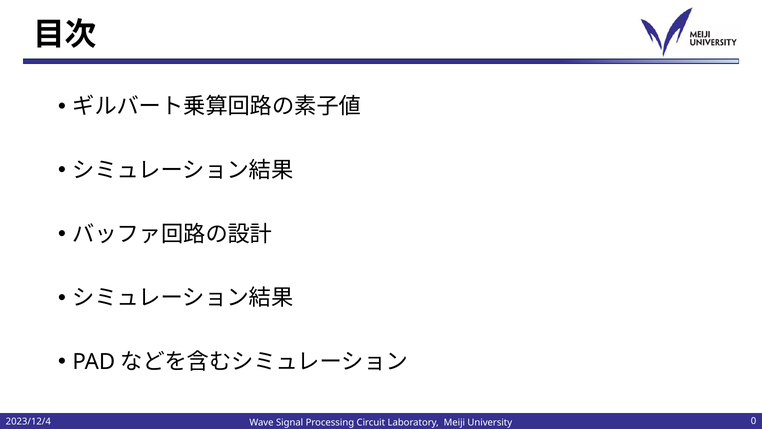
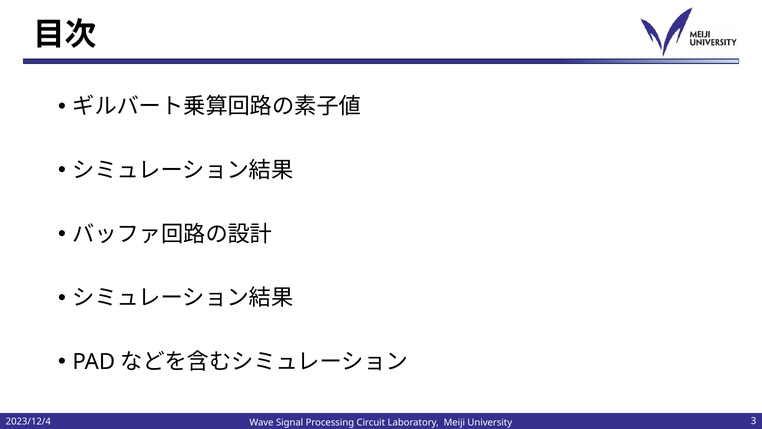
0: 0 -> 3
